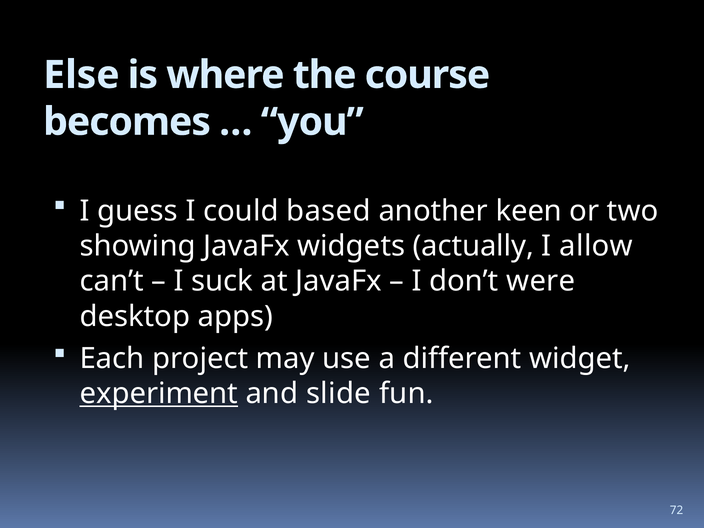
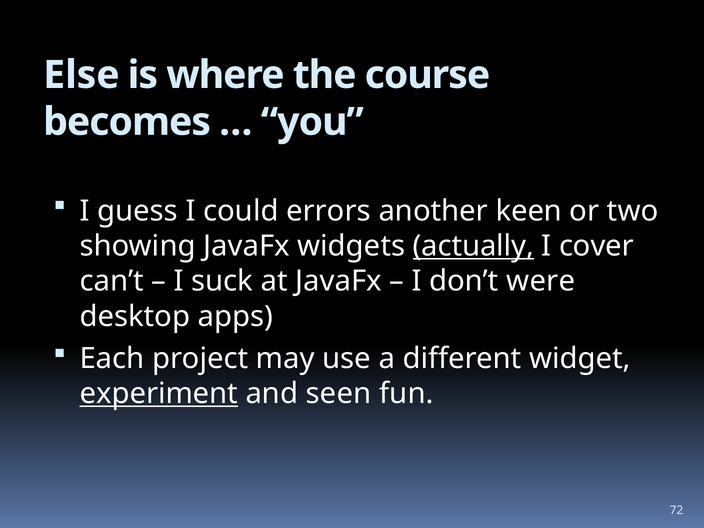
based: based -> errors
actually underline: none -> present
allow: allow -> cover
slide: slide -> seen
